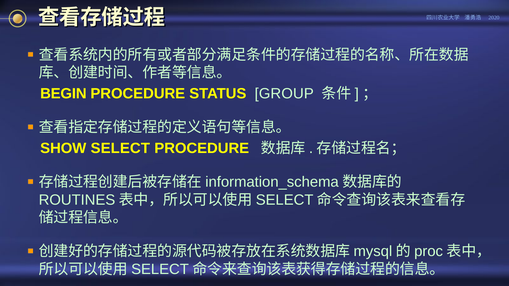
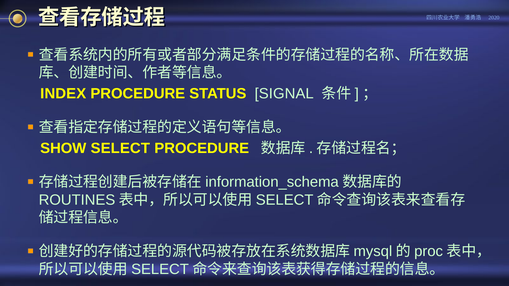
BEGIN: BEGIN -> INDEX
GROUP: GROUP -> SIGNAL
